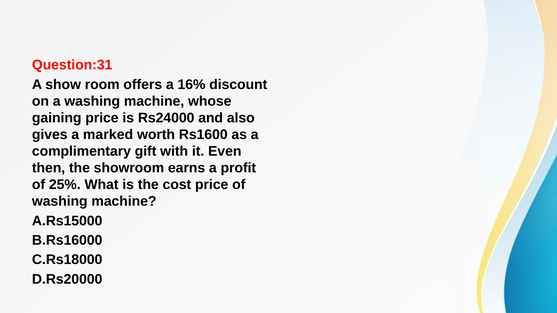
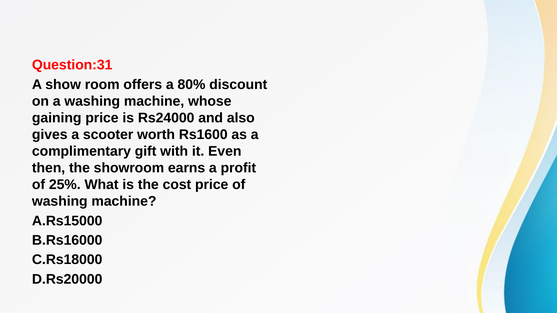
16%: 16% -> 80%
marked: marked -> scooter
